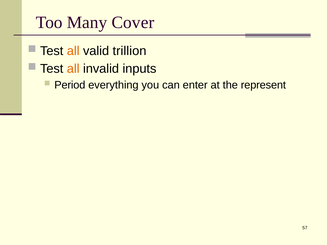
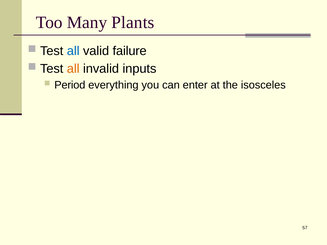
Cover: Cover -> Plants
all at (73, 51) colour: orange -> blue
trillion: trillion -> failure
represent: represent -> isosceles
